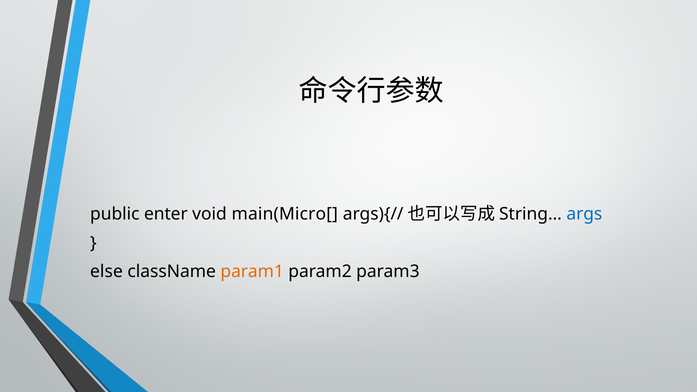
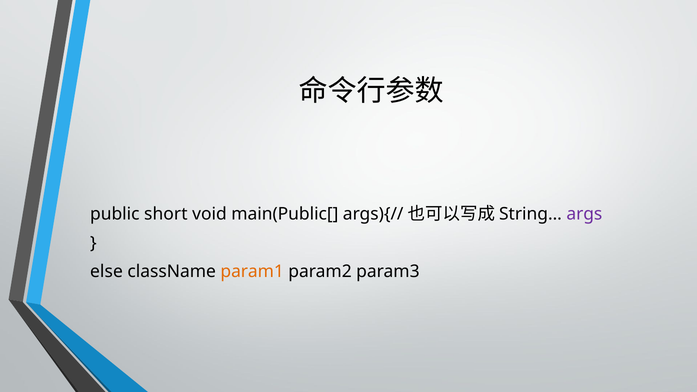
enter: enter -> short
main(Micro[: main(Micro[ -> main(Public[
args colour: blue -> purple
